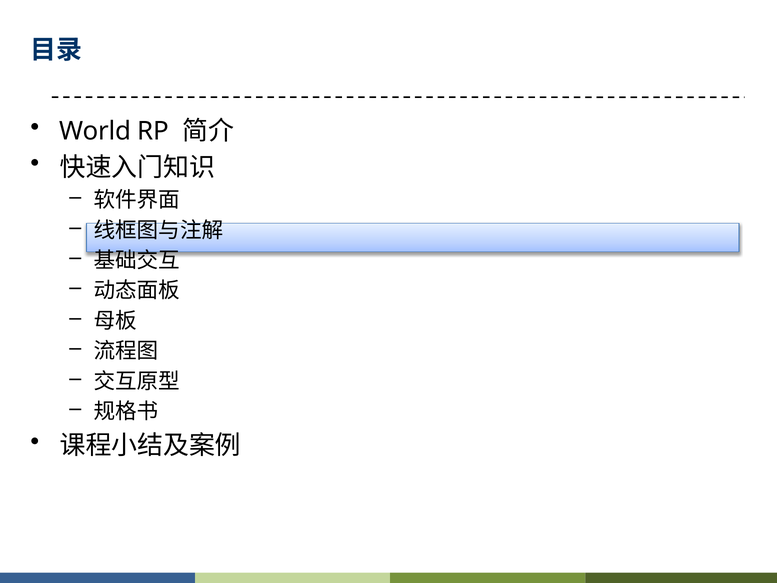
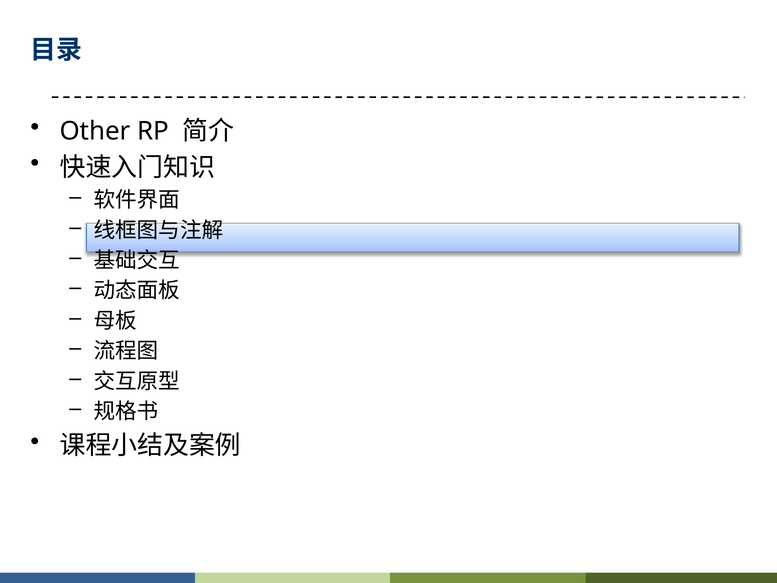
World: World -> Other
